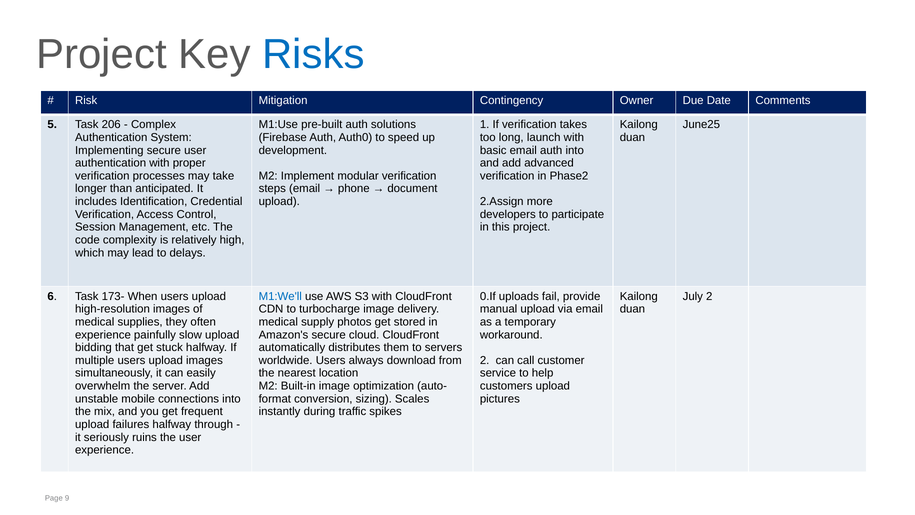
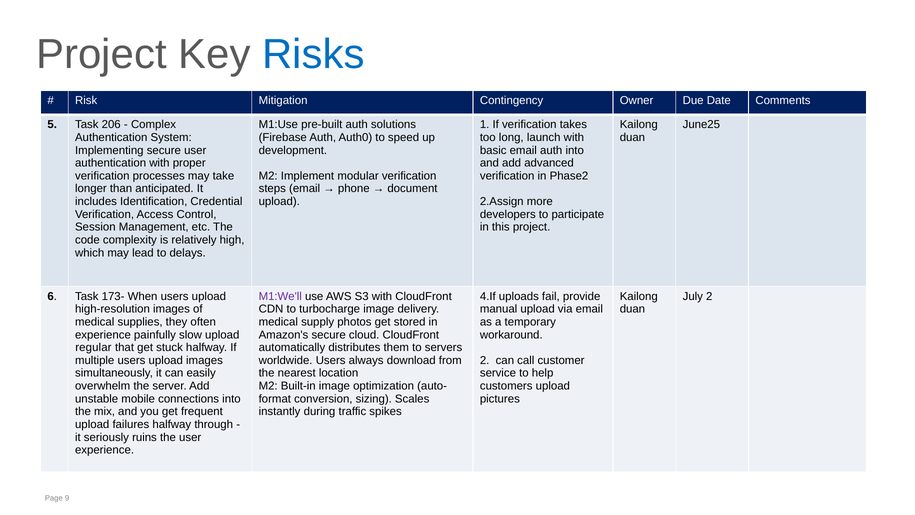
M1:We'll colour: blue -> purple
0.If: 0.If -> 4.If
bidding: bidding -> regular
